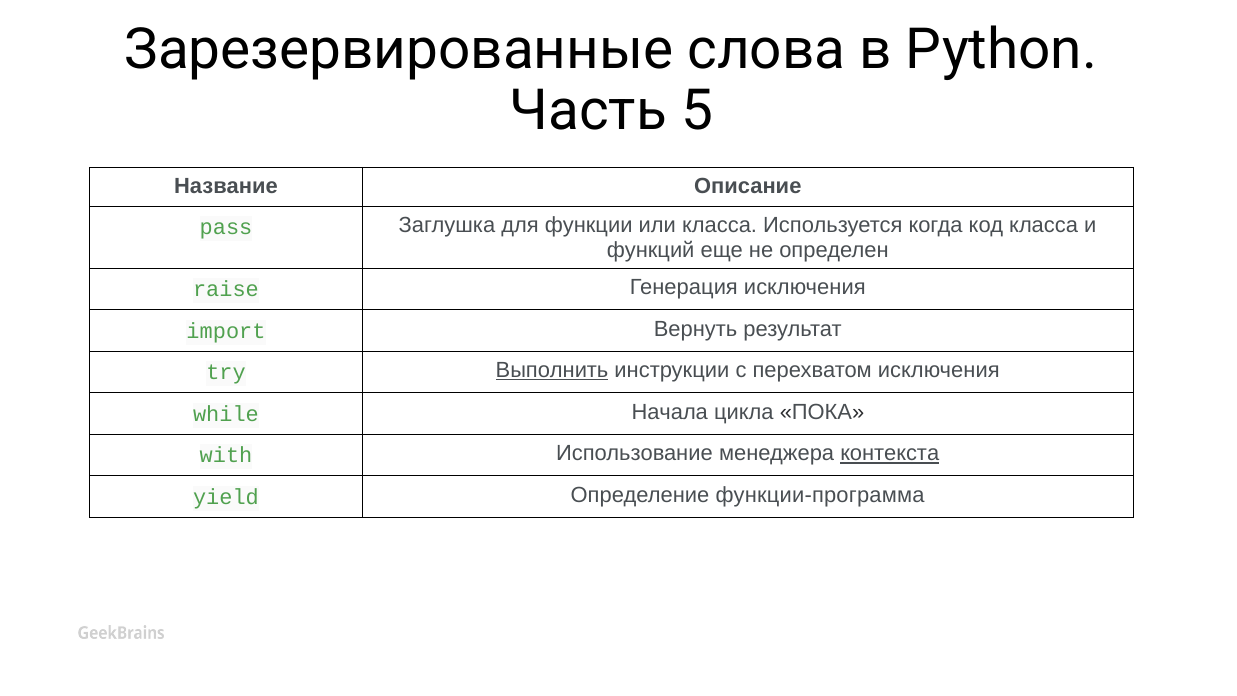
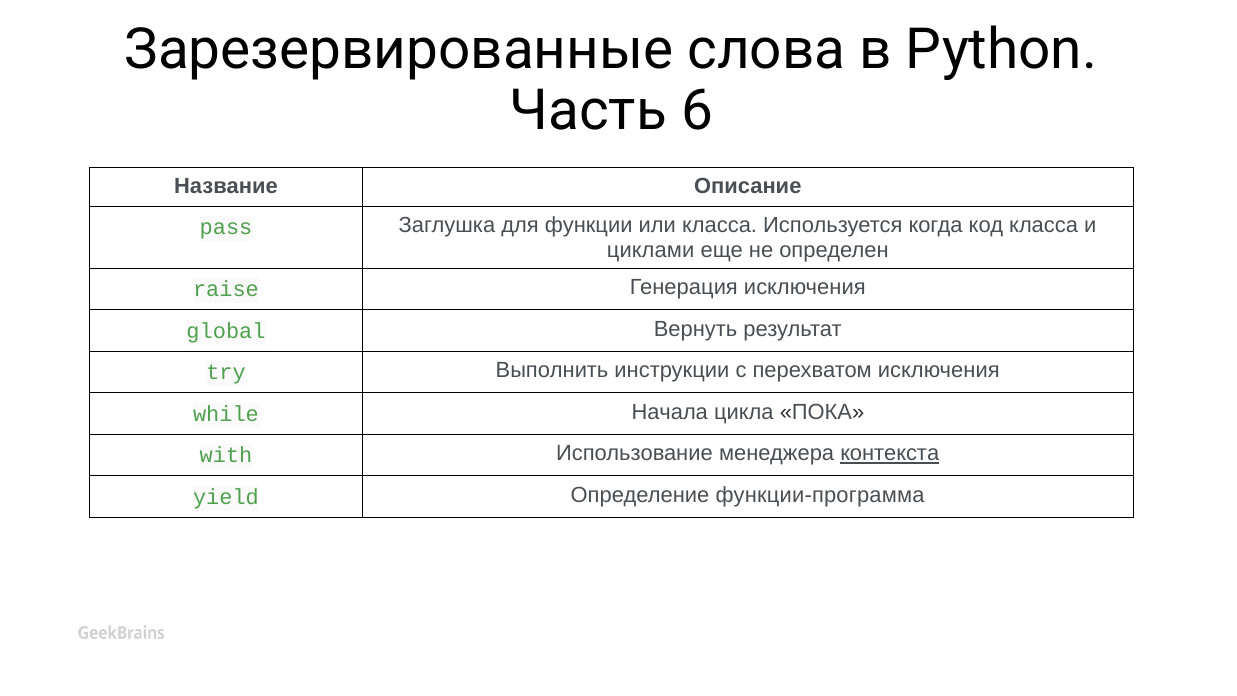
5: 5 -> 6
функций: функций -> циклами
import: import -> global
Выполнить underline: present -> none
